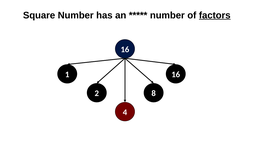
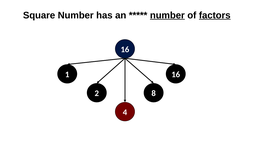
number at (167, 15) underline: none -> present
